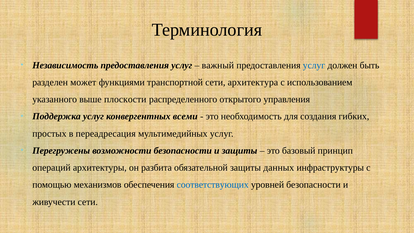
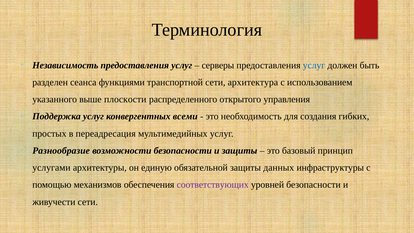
важный: важный -> серверы
может: может -> сеанса
Перегружены: Перегружены -> Разнообразие
операций: операций -> услугами
разбита: разбита -> единую
соответствующих colour: blue -> purple
